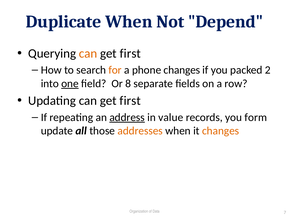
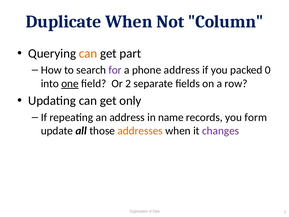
Depend: Depend -> Column
first at (130, 53): first -> part
for colour: orange -> purple
phone changes: changes -> address
2: 2 -> 0
8: 8 -> 2
Updating can get first: first -> only
address at (127, 117) underline: present -> none
value: value -> name
changes at (221, 131) colour: orange -> purple
